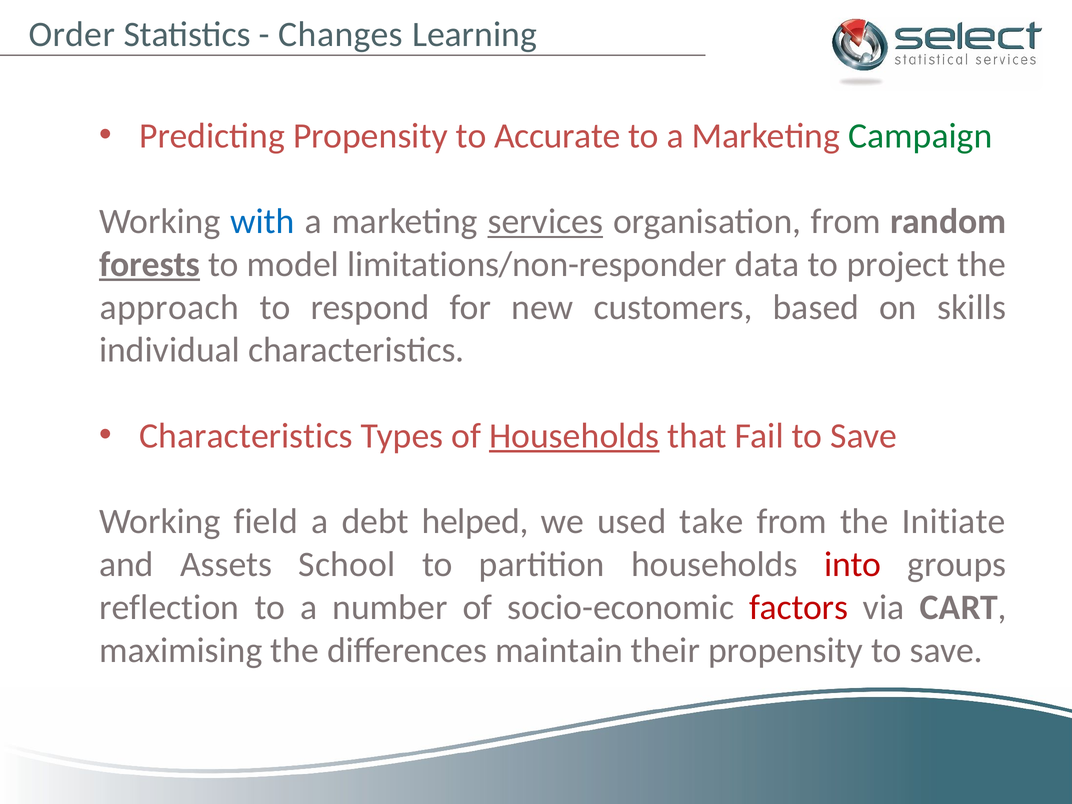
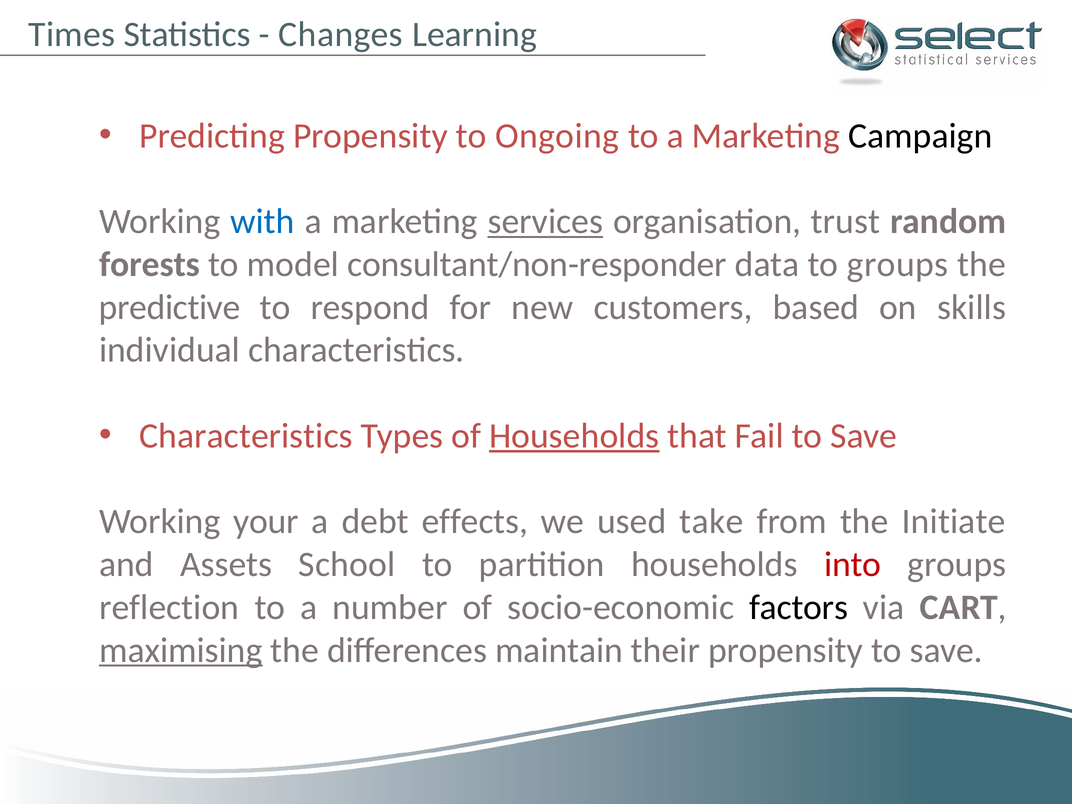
Order: Order -> Times
Accurate: Accurate -> Ongoing
Campaign colour: green -> black
organisation from: from -> trust
forests underline: present -> none
limitations/non-responder: limitations/non-responder -> consultant/non-responder
to project: project -> groups
approach: approach -> predictive
field: field -> your
helped: helped -> effects
factors colour: red -> black
maximising underline: none -> present
